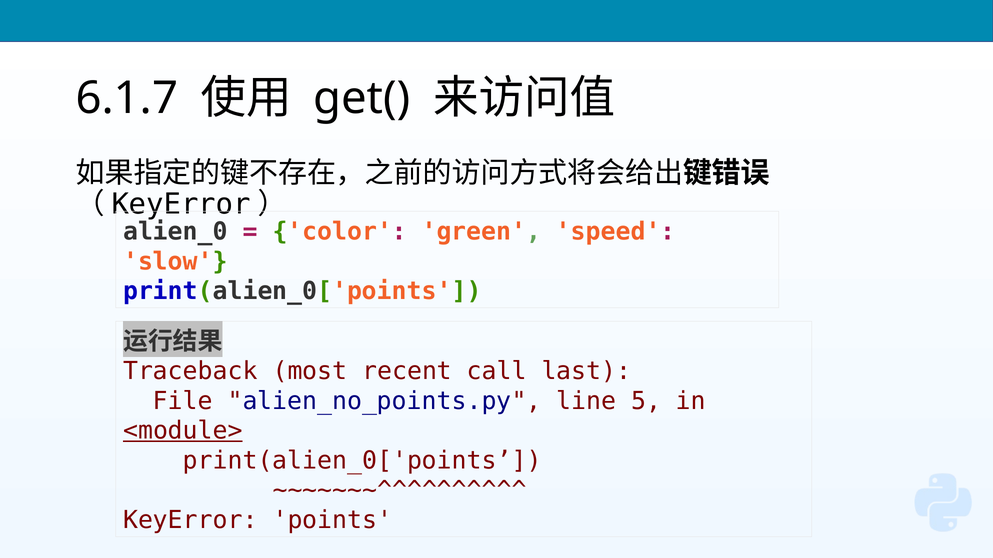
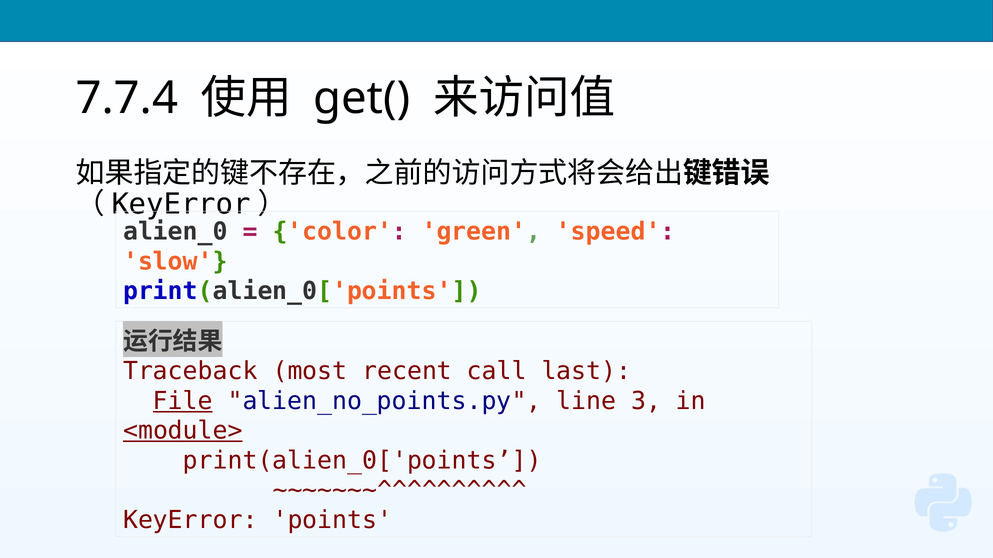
6.1.7: 6.1.7 -> 7.7.4
File underline: none -> present
5: 5 -> 3
